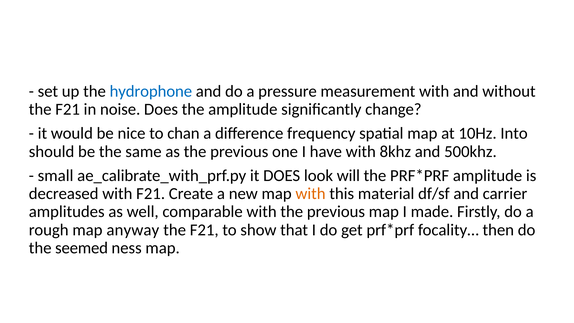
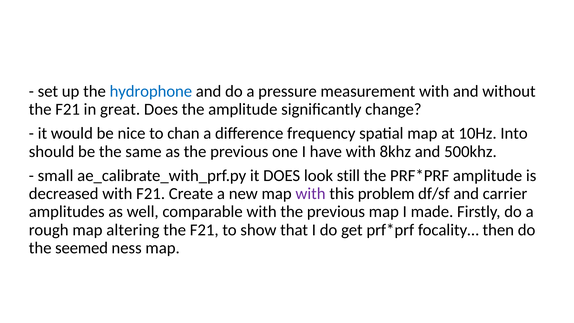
noise: noise -> great
will: will -> still
with at (311, 194) colour: orange -> purple
material: material -> problem
anyway: anyway -> altering
